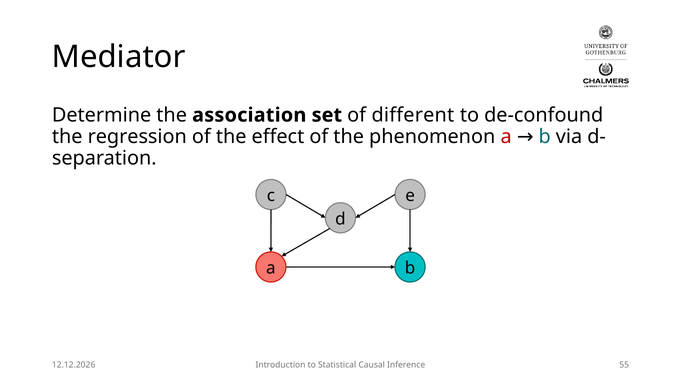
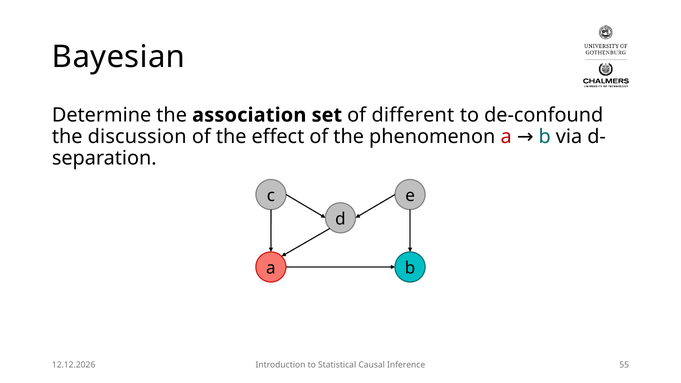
Mediator: Mediator -> Bayesian
regression: regression -> discussion
